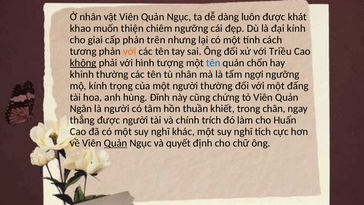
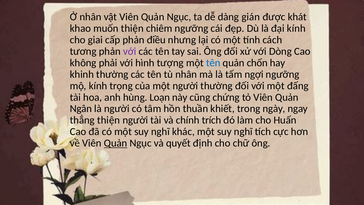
luôn: luôn -> gián
trên: trên -> điều
với at (130, 51) colour: orange -> purple
Triều: Triều -> Dòng
không underline: present -> none
Đĩnh: Đĩnh -> Loạn
chân: chân -> ngày
thẳng được: được -> thiện
